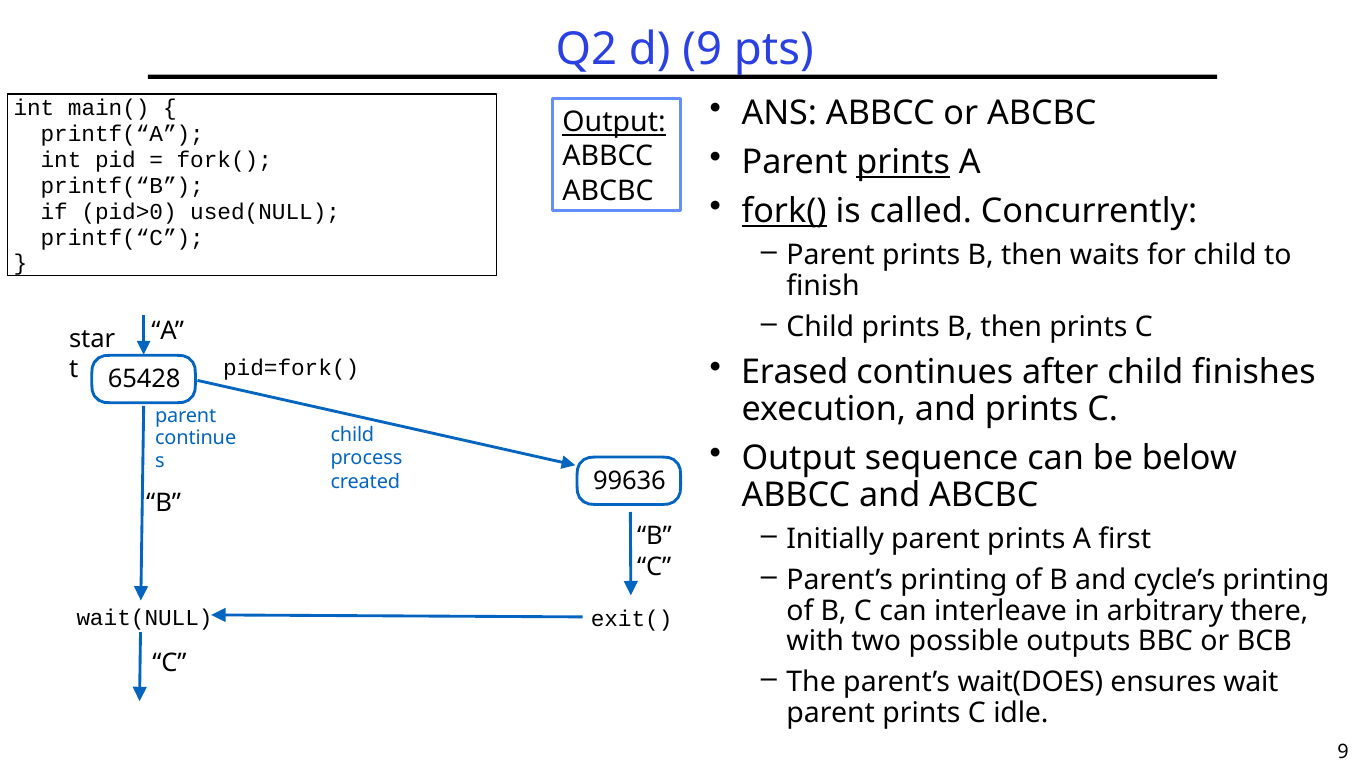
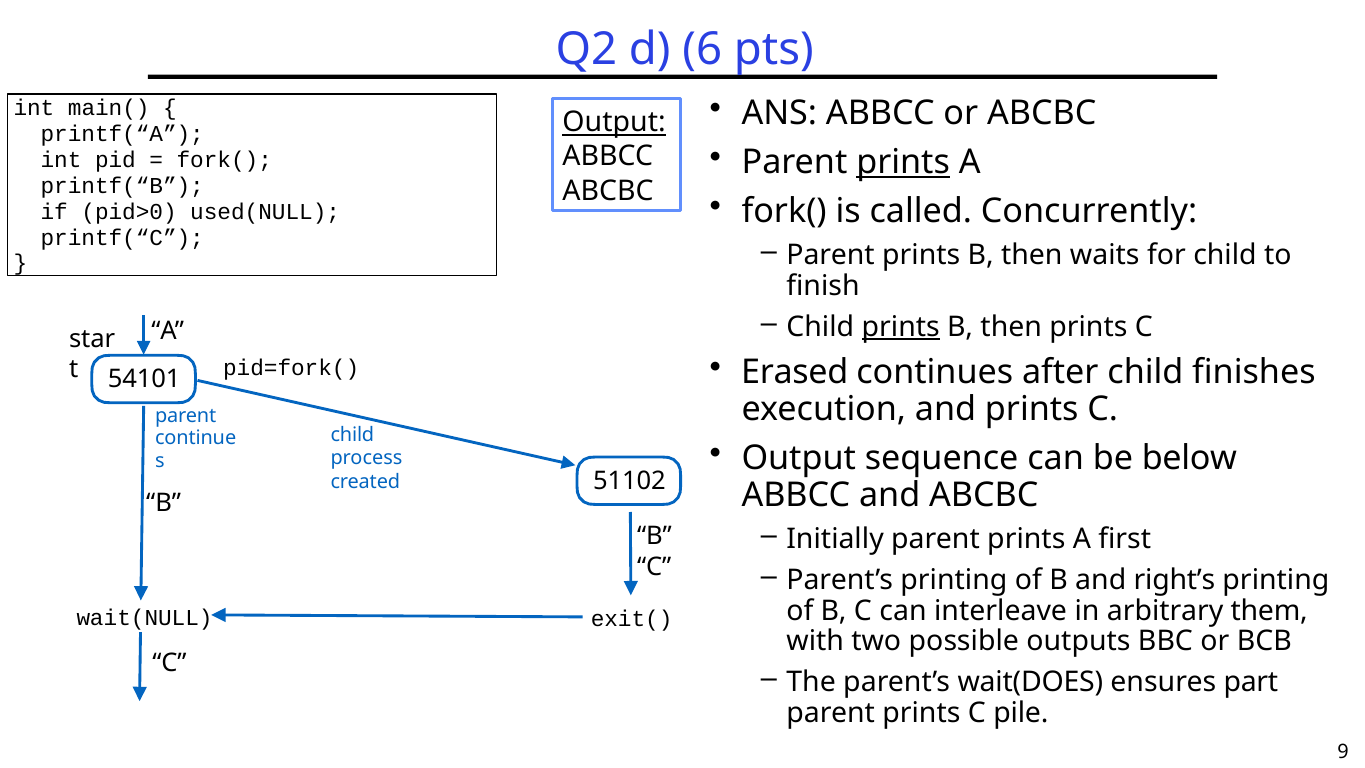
d 9: 9 -> 6
fork( at (784, 211) underline: present -> none
prints at (901, 327) underline: none -> present
65428: 65428 -> 54101
99636: 99636 -> 51102
cycle’s: cycle’s -> right’s
there: there -> them
wait: wait -> part
idle: idle -> pile
